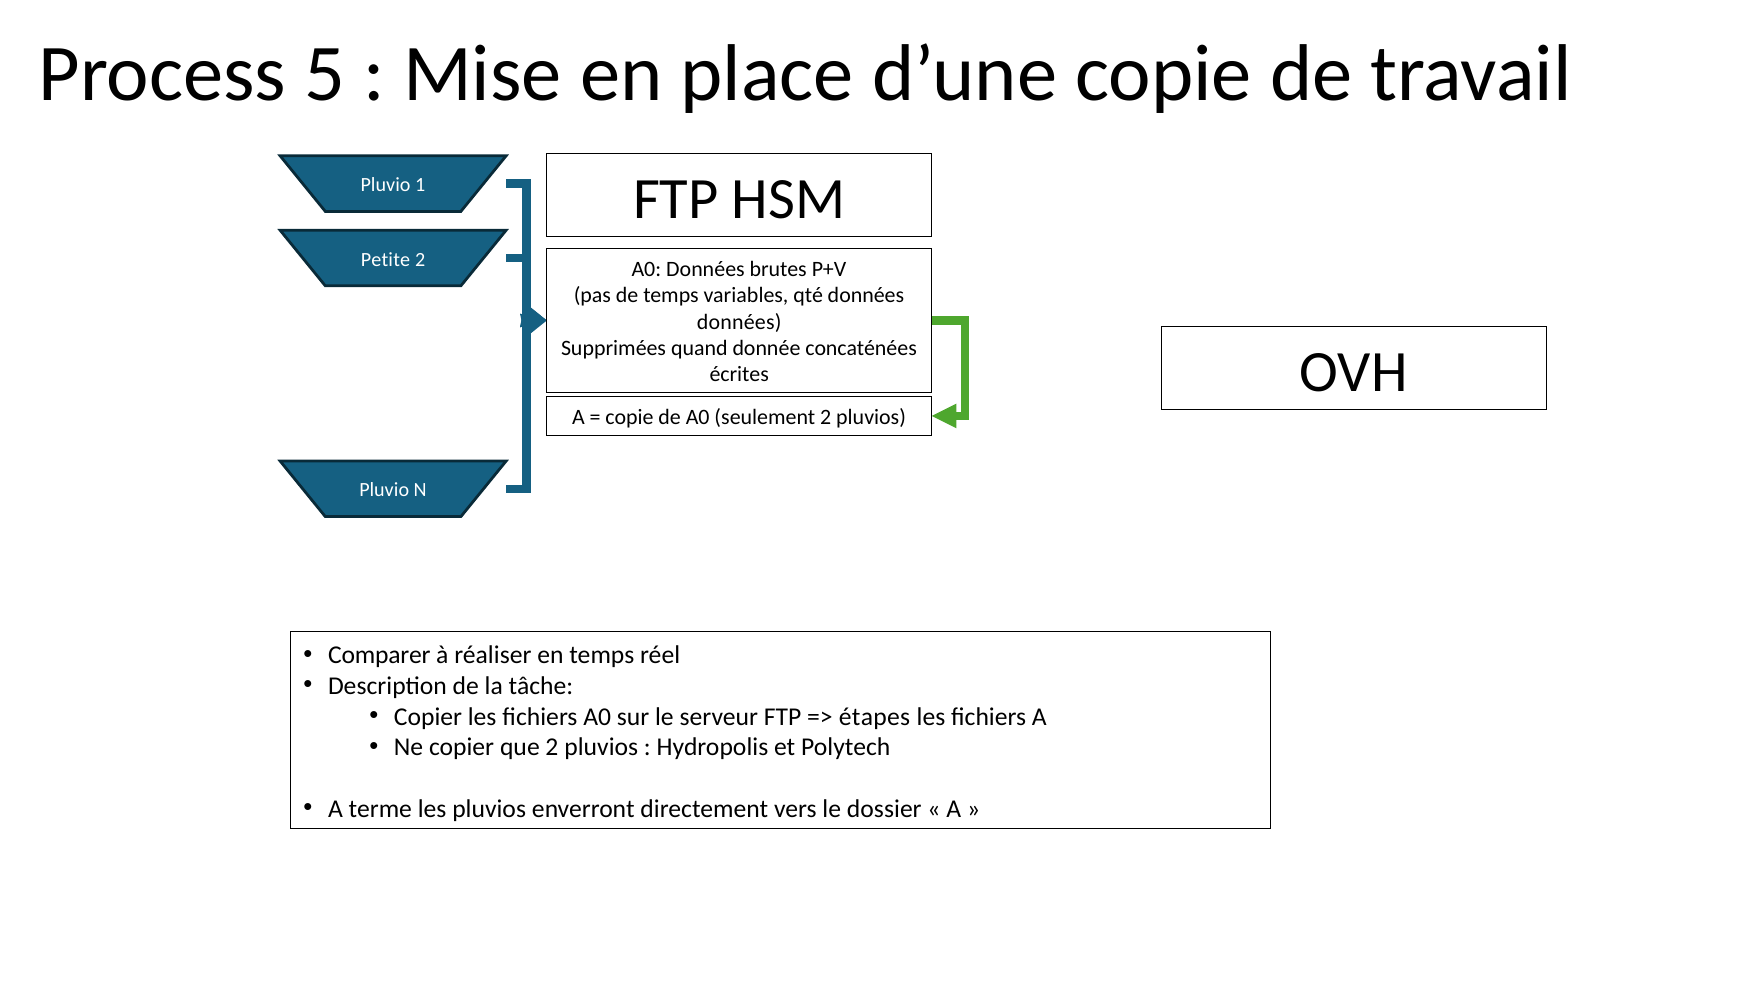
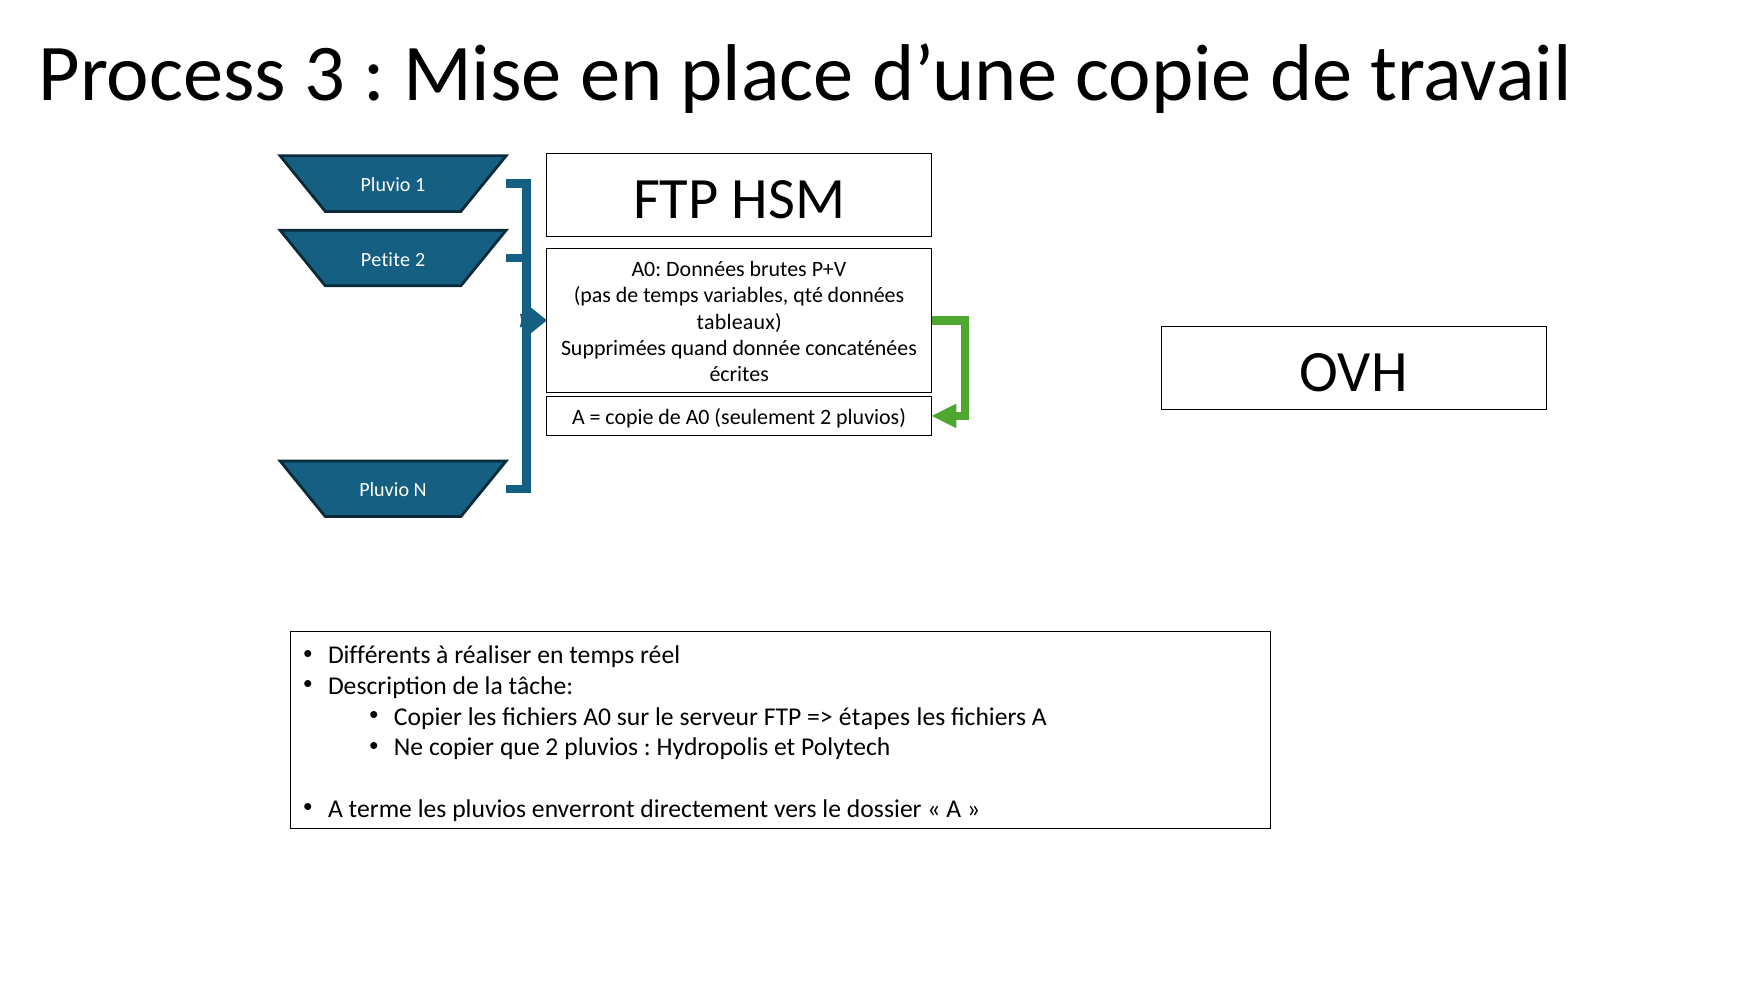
5: 5 -> 3
données at (739, 322): données -> tableaux
Comparer: Comparer -> Différents
